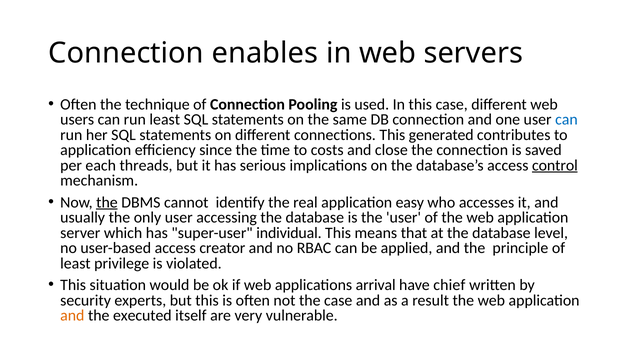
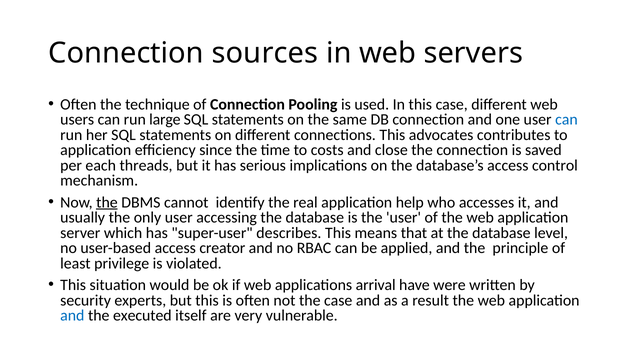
enables: enables -> sources
run least: least -> large
generated: generated -> advocates
control underline: present -> none
easy: easy -> help
individual: individual -> describes
chief: chief -> were
and at (72, 315) colour: orange -> blue
